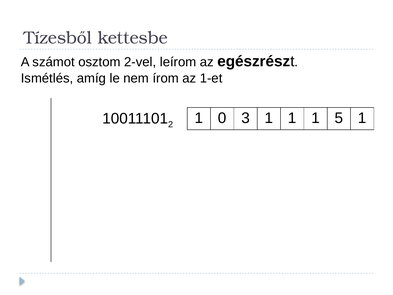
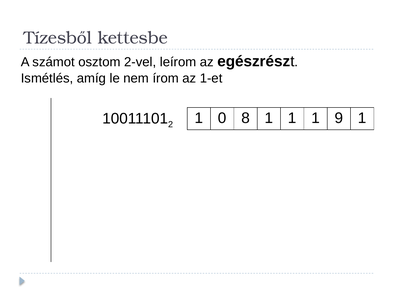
3: 3 -> 8
1 1 5: 5 -> 9
